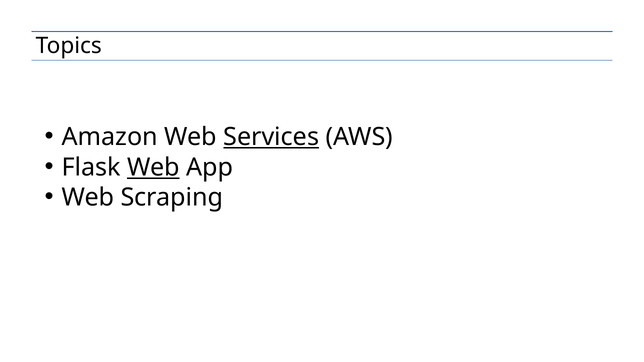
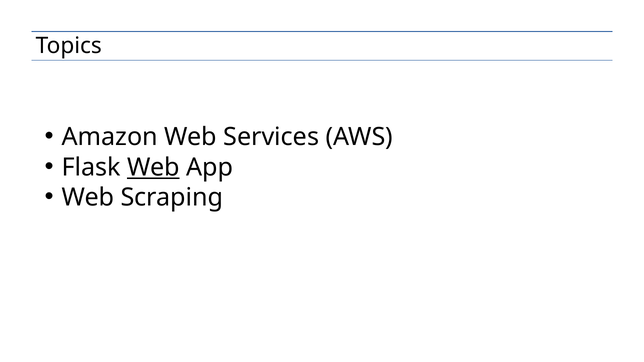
Services underline: present -> none
